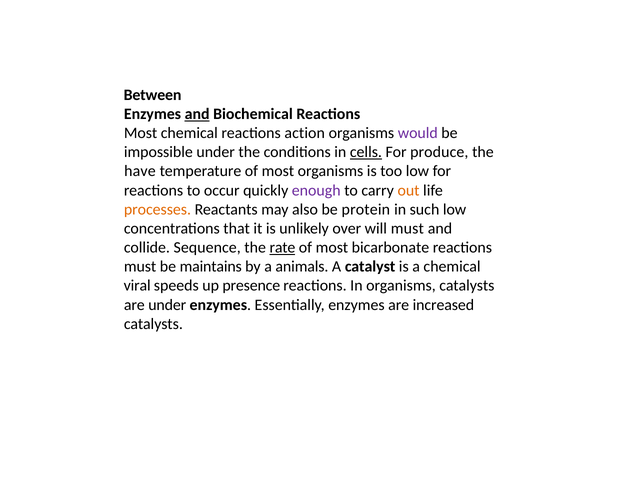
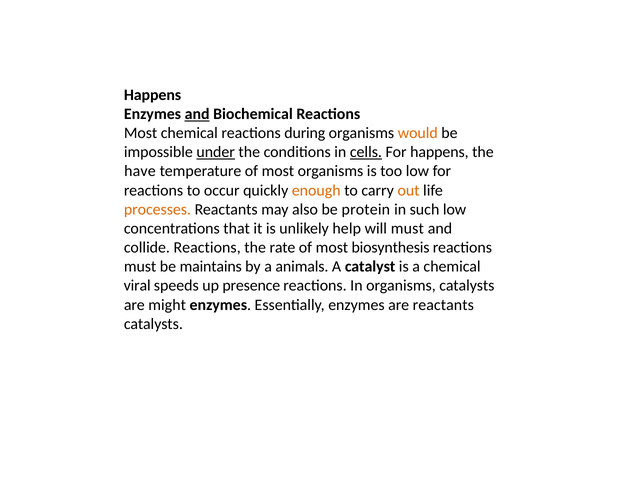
Between at (153, 95): Between -> Happens
action: action -> during
would colour: purple -> orange
under at (216, 152) underline: none -> present
For produce: produce -> happens
enough colour: purple -> orange
over: over -> help
collide Sequence: Sequence -> Reactions
rate underline: present -> none
bicarbonate: bicarbonate -> biosynthesis
are under: under -> might
are increased: increased -> reactants
